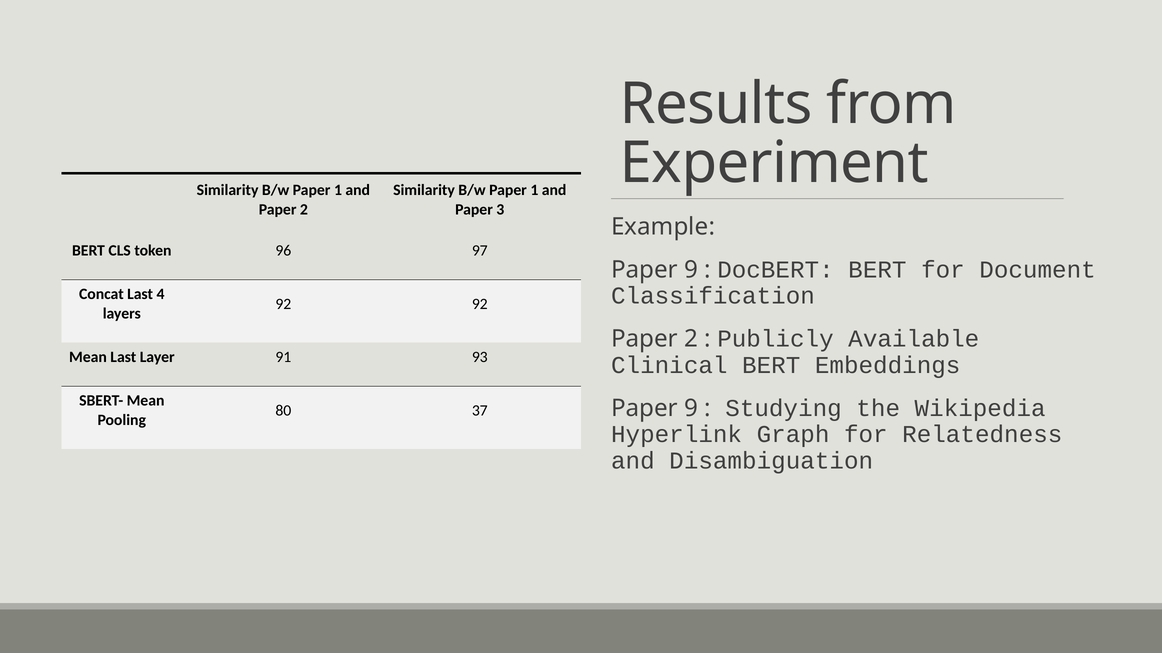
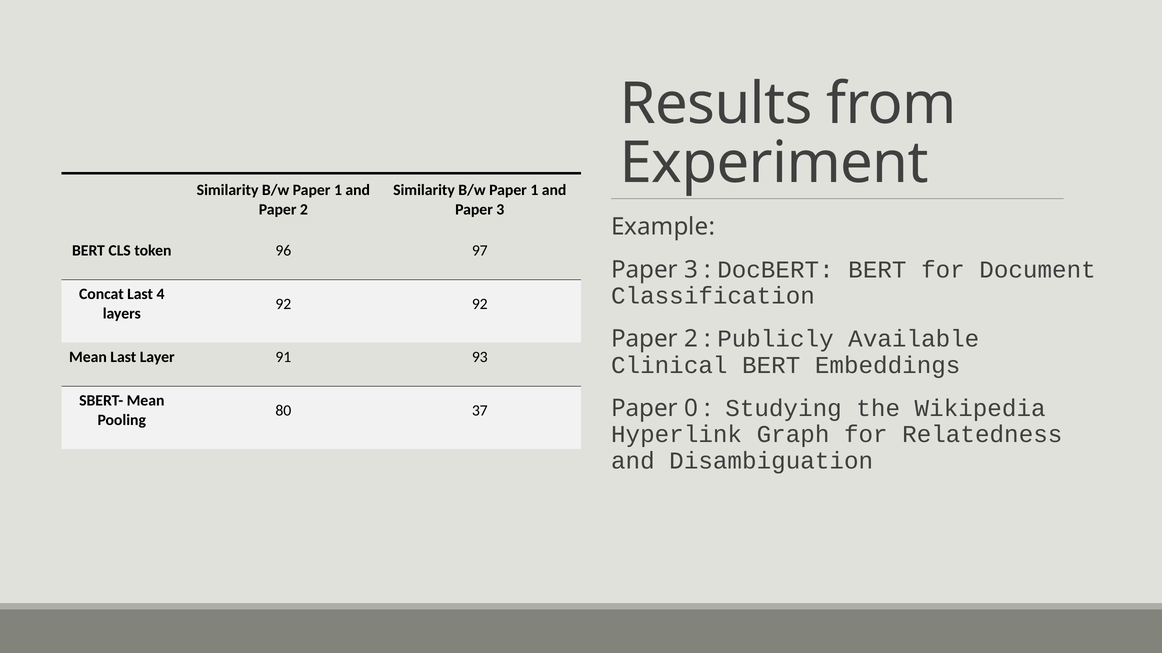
9 at (691, 270): 9 -> 3
9 at (691, 409): 9 -> 0
